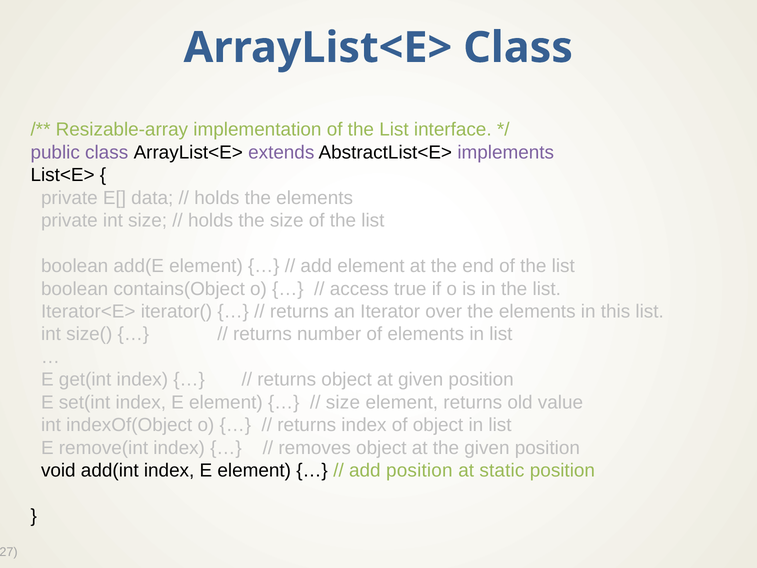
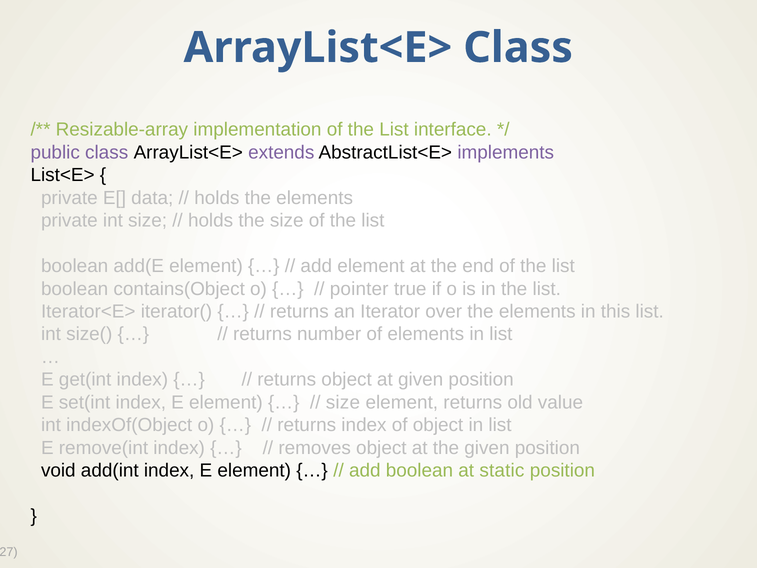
access: access -> pointer
add position: position -> boolean
